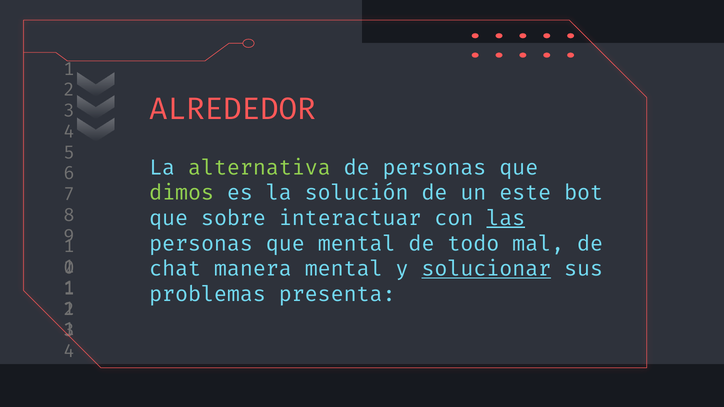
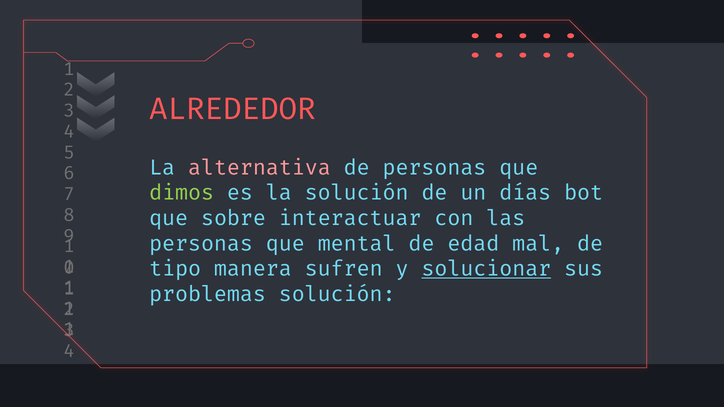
alternativa colour: light green -> pink
este: este -> días
las underline: present -> none
todo: todo -> edad
chat: chat -> tipo
manera mental: mental -> sufren
problemas presenta: presenta -> solución
